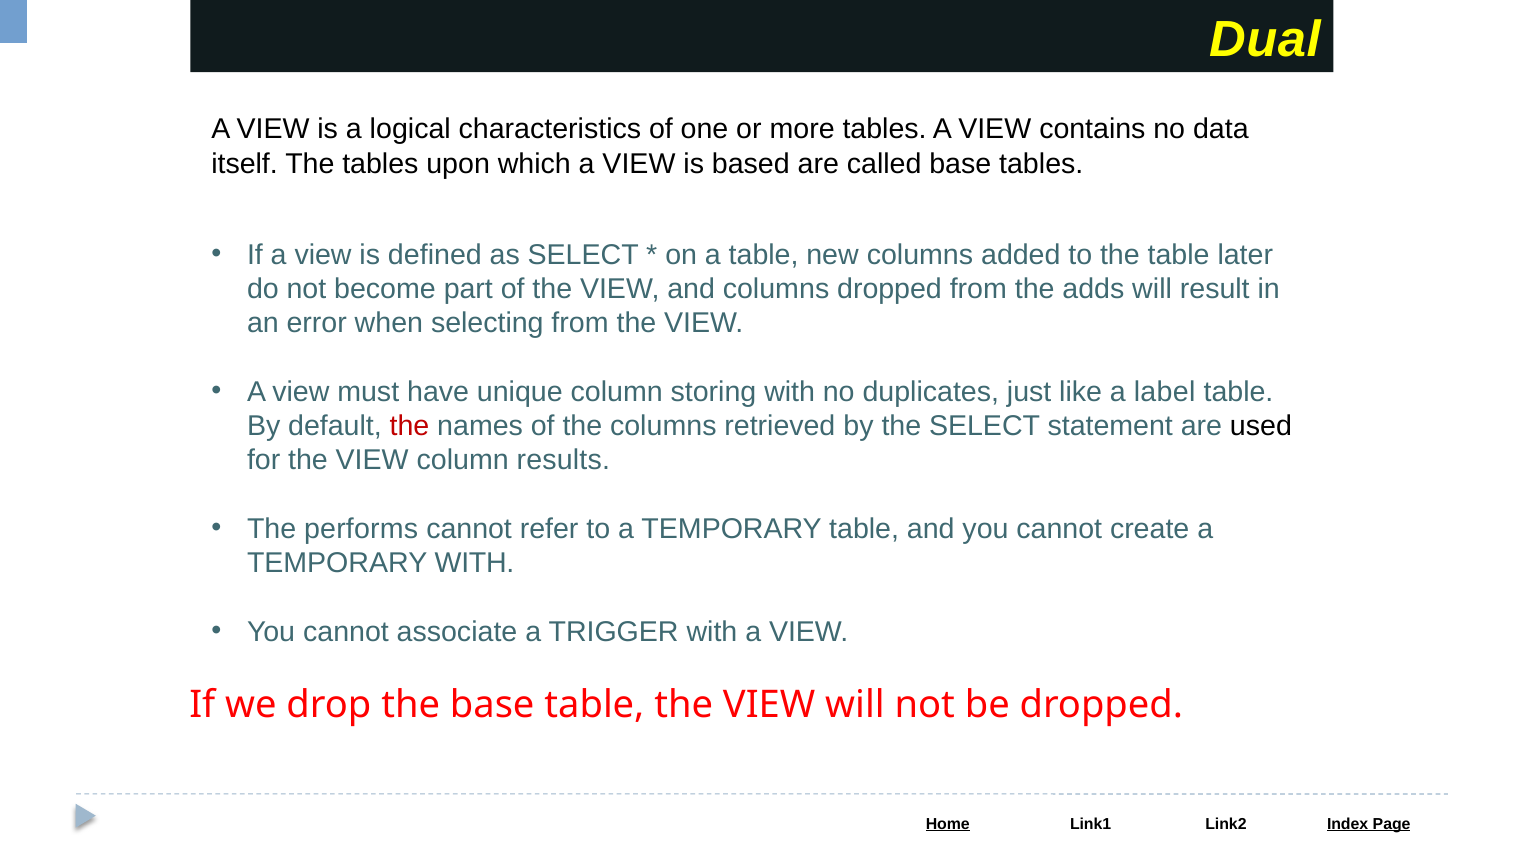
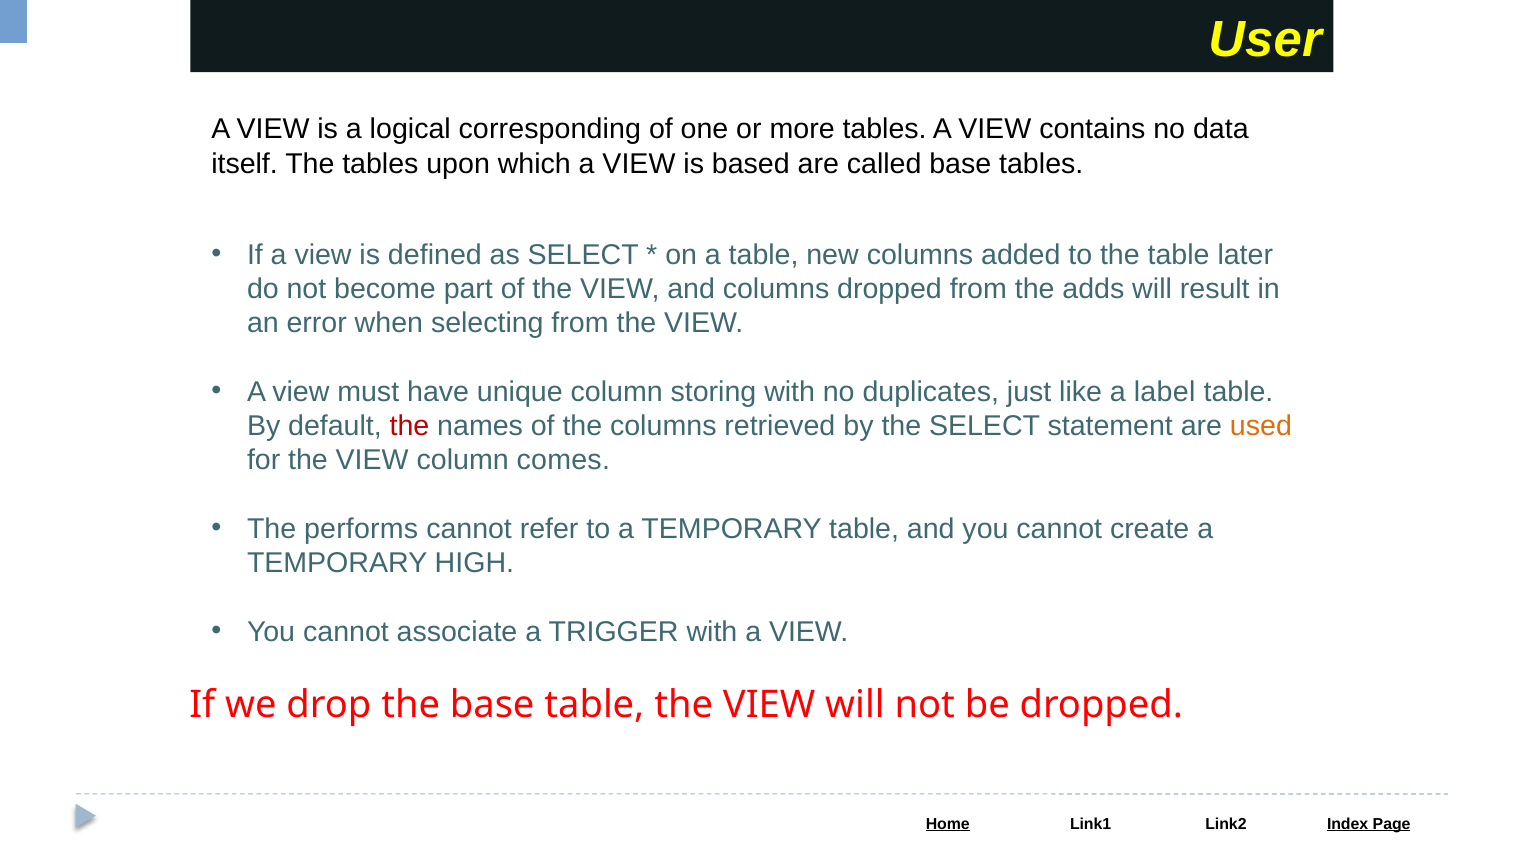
Dual: Dual -> User
characteristics: characteristics -> corresponding
used colour: black -> orange
results: results -> comes
TEMPORARY WITH: WITH -> HIGH
